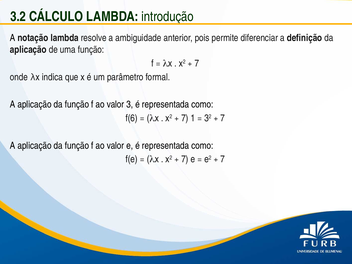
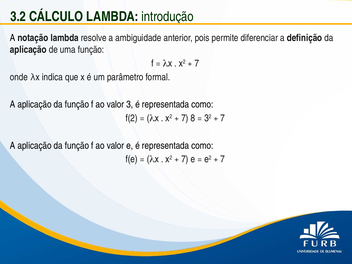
f(6: f(6 -> f(2
1: 1 -> 8
